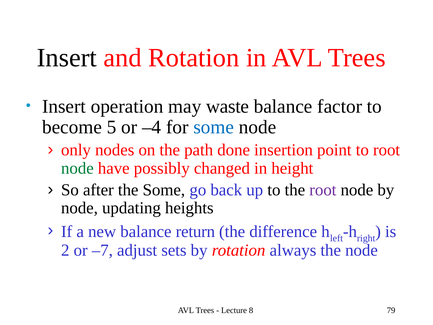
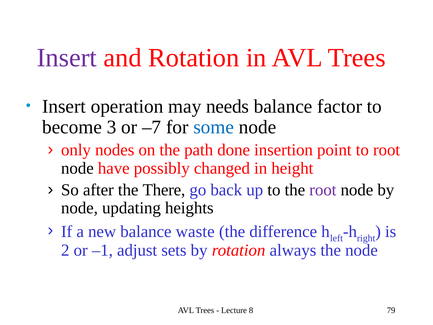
Insert at (67, 58) colour: black -> purple
waste: waste -> needs
5: 5 -> 3
–4: –4 -> –7
node at (77, 168) colour: green -> black
the Some: Some -> There
return: return -> waste
–7: –7 -> –1
